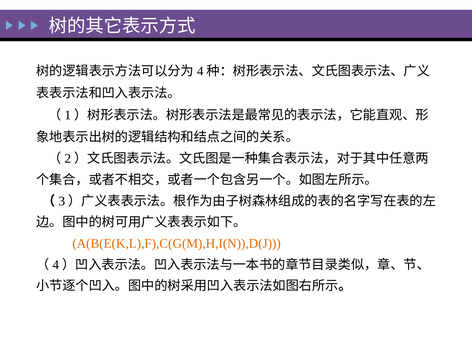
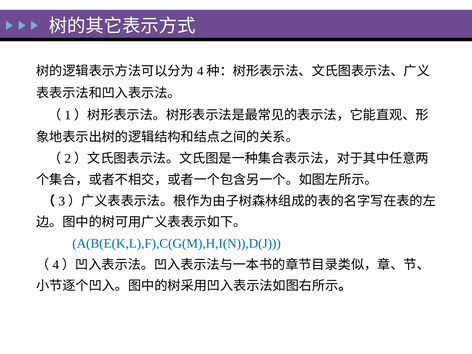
A(B(E(K,L),F),C(G(M),H,I(N)),D(J colour: orange -> blue
